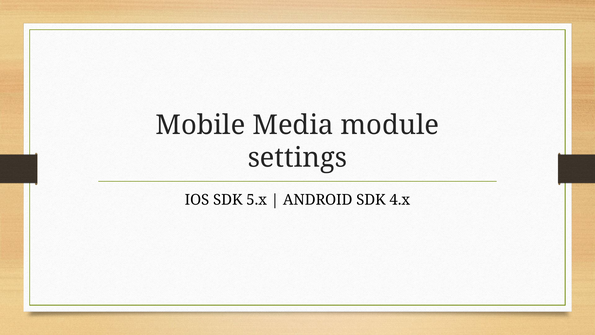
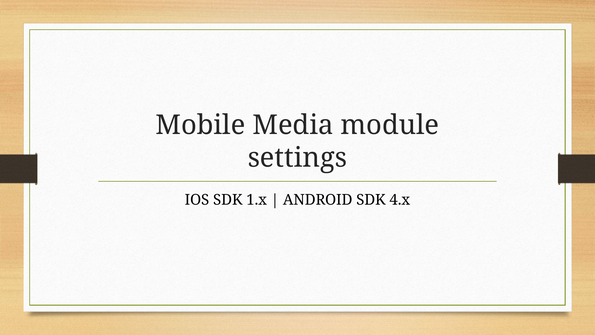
5.x: 5.x -> 1.x
